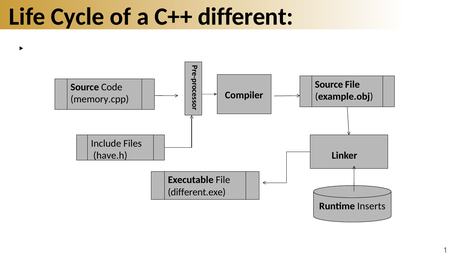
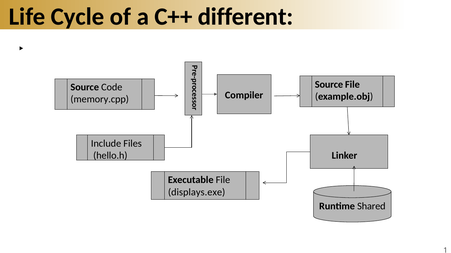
have.h: have.h -> hello.h
different.exe: different.exe -> displays.exe
Inserts: Inserts -> Shared
